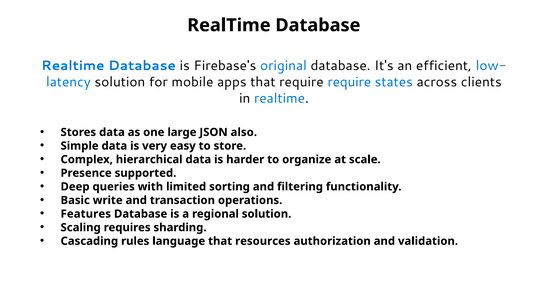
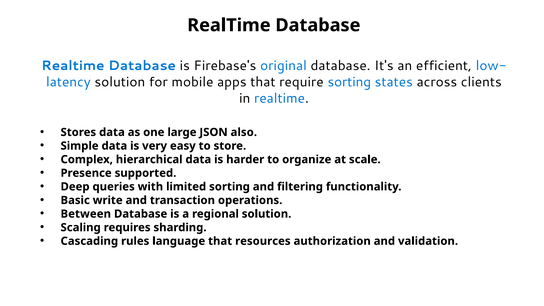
require require: require -> sorting
Features: Features -> Between
